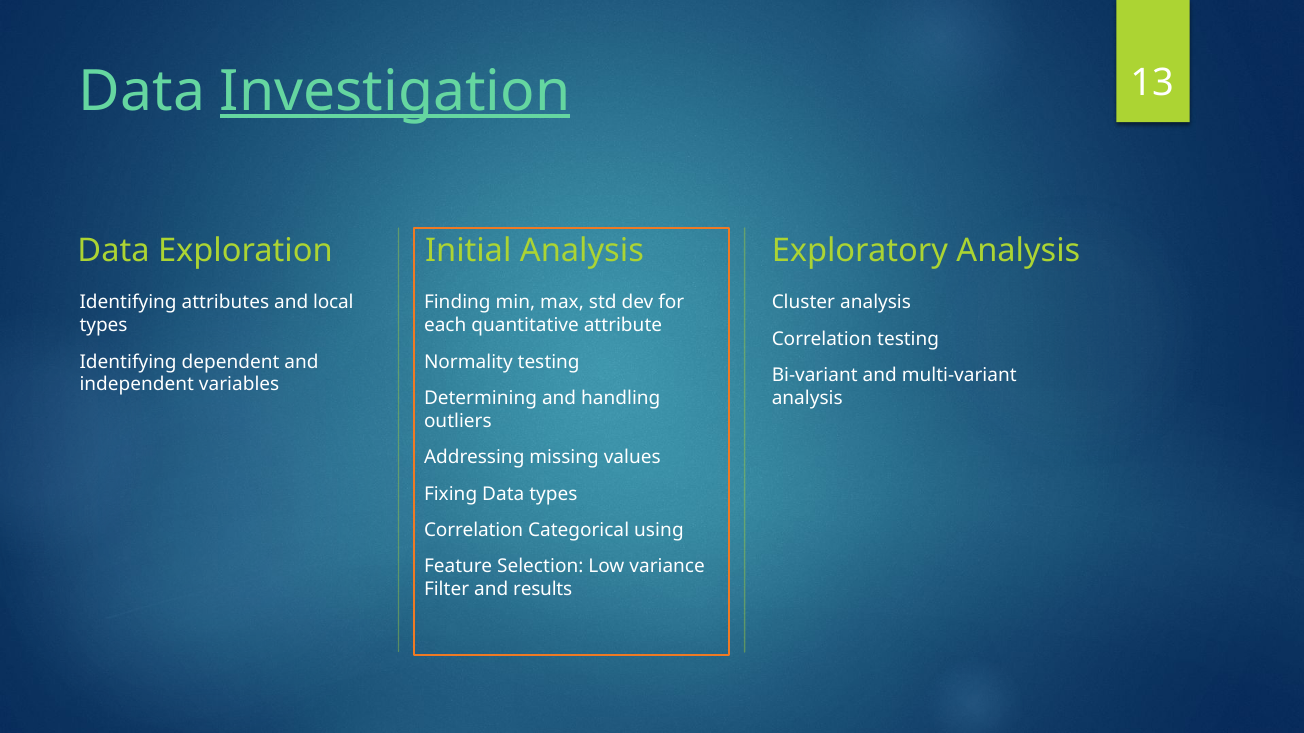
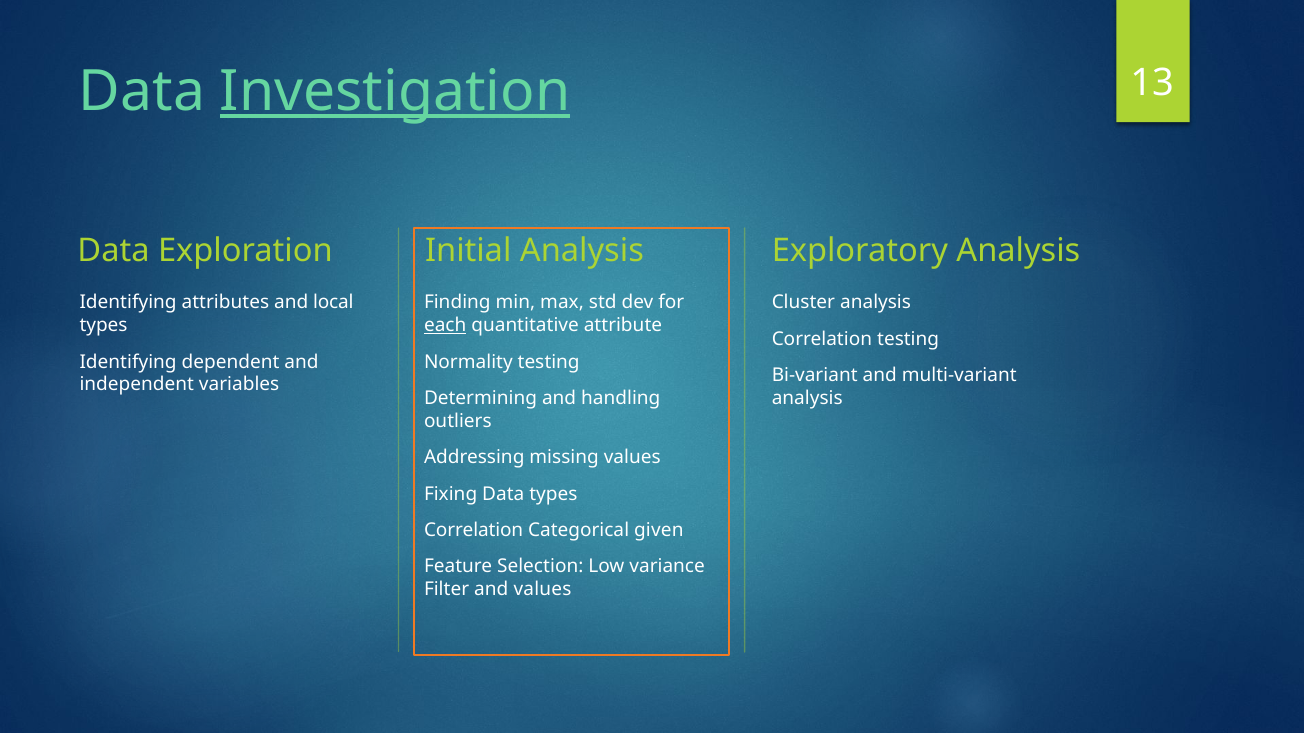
each underline: none -> present
using: using -> given
and results: results -> values
